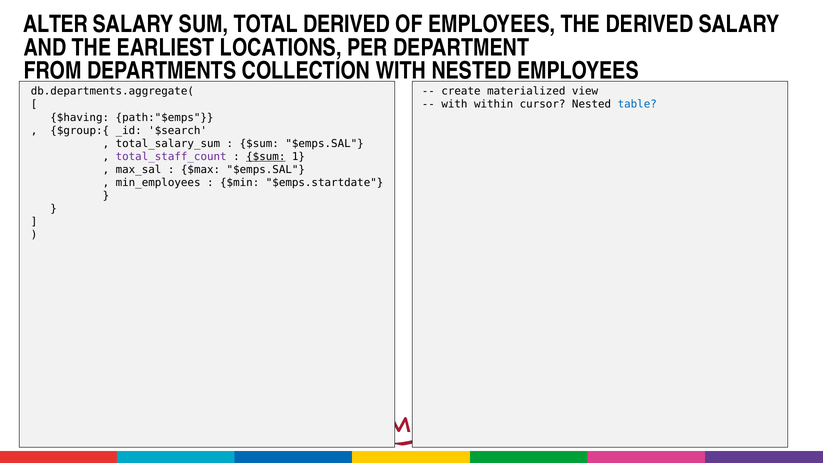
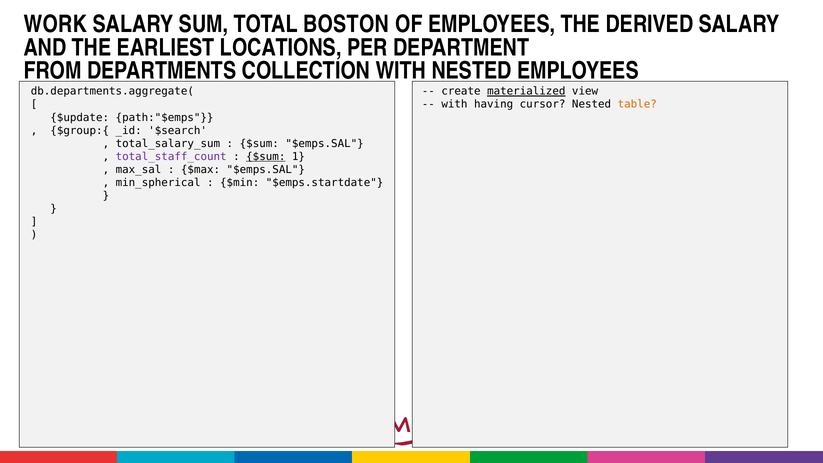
ALTER: ALTER -> WORK
TOTAL DERIVED: DERIVED -> BOSTON
materialized underline: none -> present
within: within -> having
table colour: blue -> orange
$having: $having -> $update
min_employees: min_employees -> min_spherical
